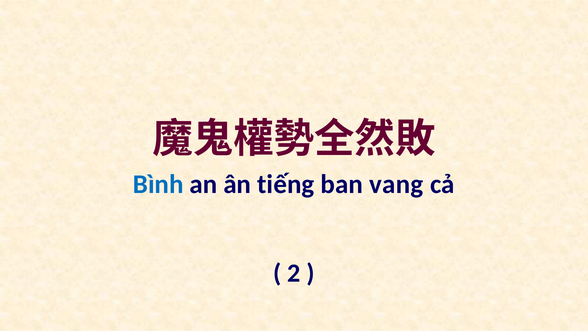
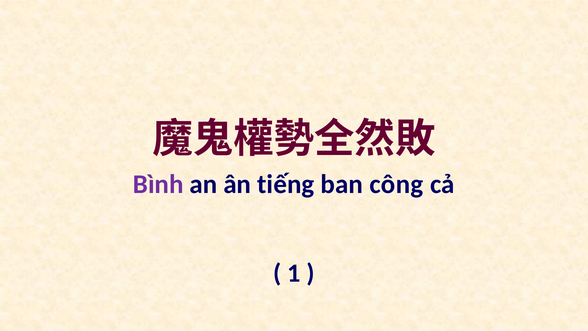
Bình colour: blue -> purple
vang: vang -> công
2: 2 -> 1
